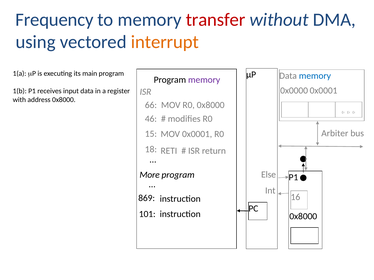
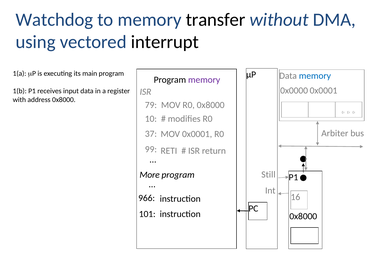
Frequency: Frequency -> Watchdog
transfer colour: red -> black
interrupt colour: orange -> black
66: 66 -> 79
46: 46 -> 10
15: 15 -> 37
18: 18 -> 99
Else: Else -> Still
869: 869 -> 966
